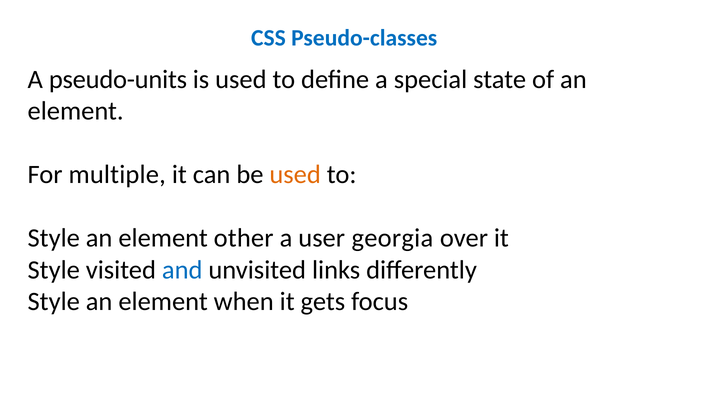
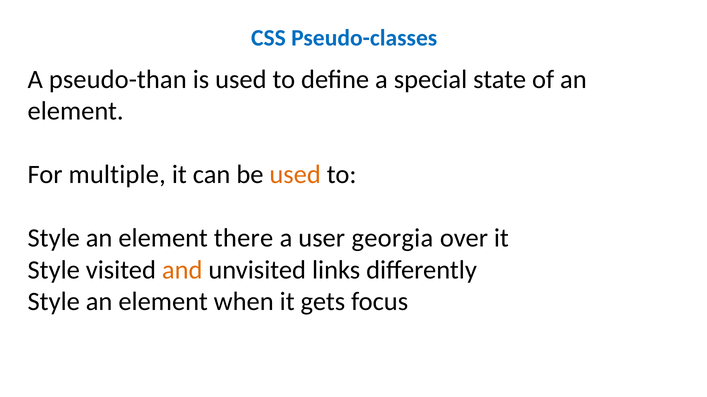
pseudo-units: pseudo-units -> pseudo-than
other: other -> there
and colour: blue -> orange
